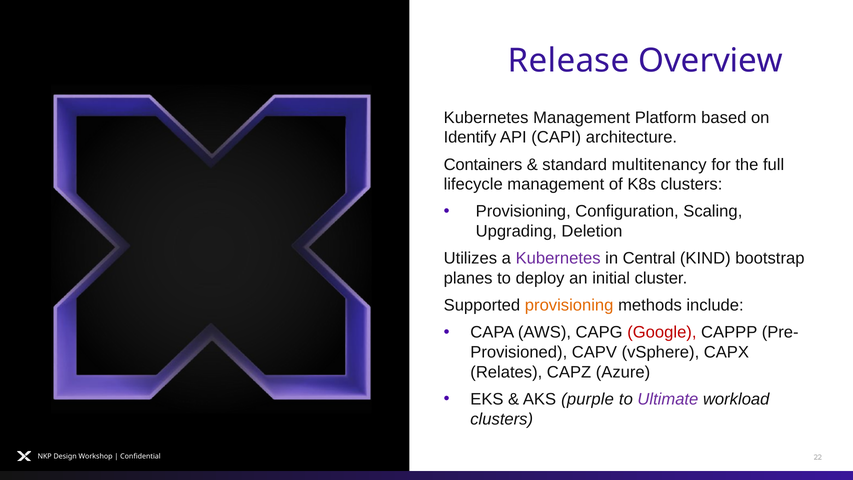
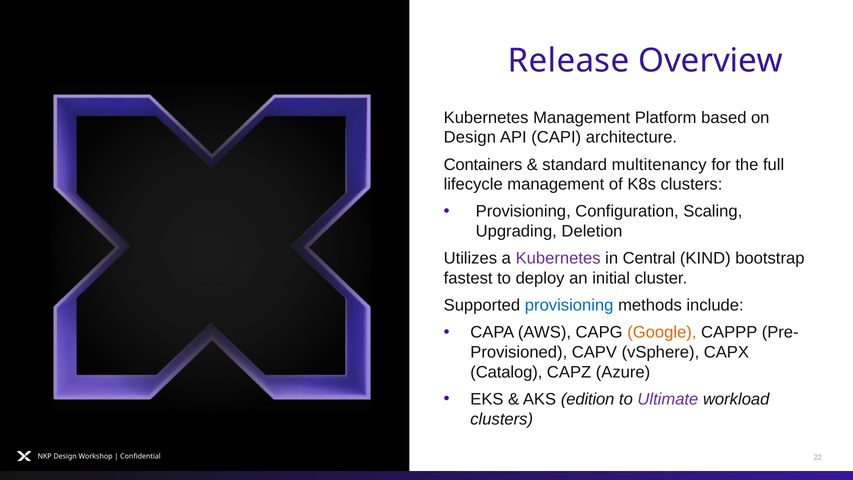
Identify at (470, 137): Identify -> Design
planes: planes -> fastest
provisioning at (569, 305) colour: orange -> blue
Google colour: red -> orange
Relates: Relates -> Catalog
purple: purple -> edition
